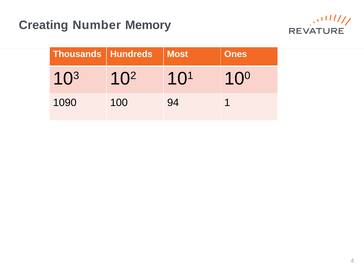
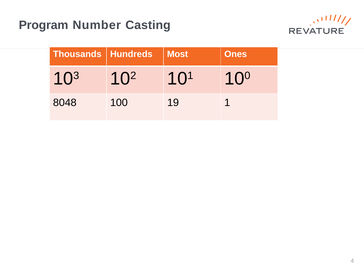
Creating: Creating -> Program
Memory: Memory -> Casting
1090: 1090 -> 8048
94: 94 -> 19
